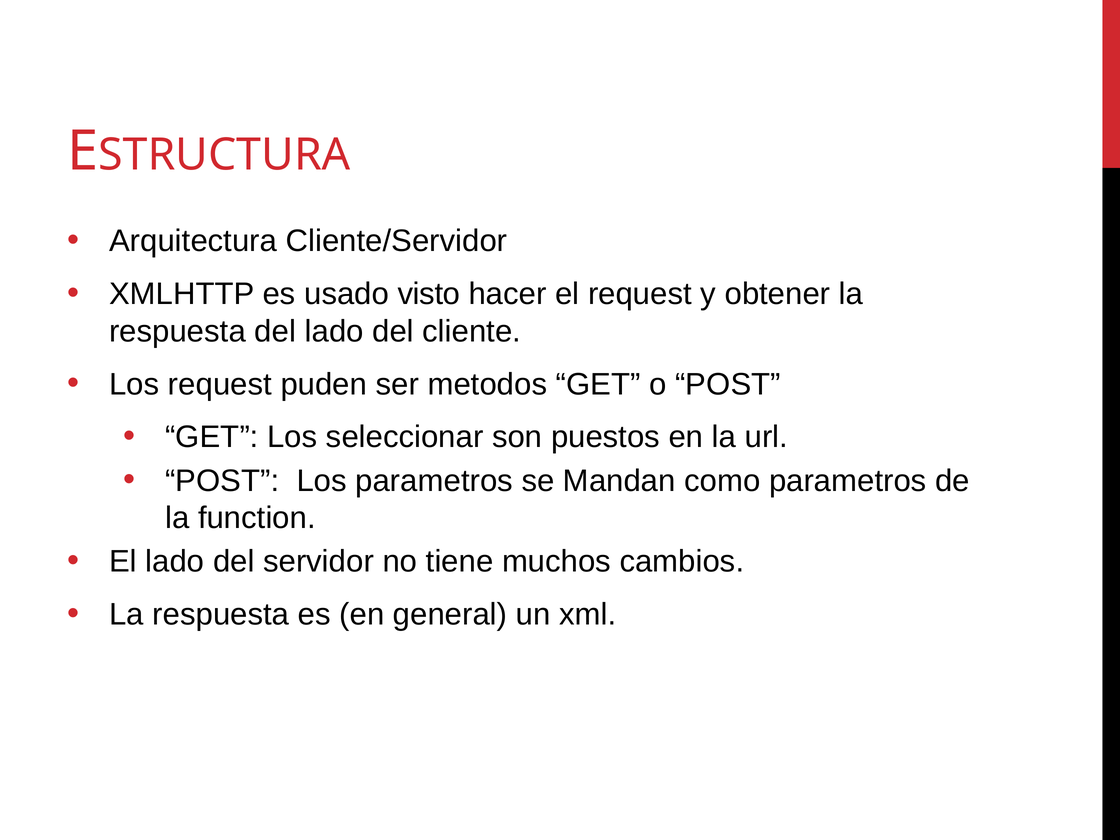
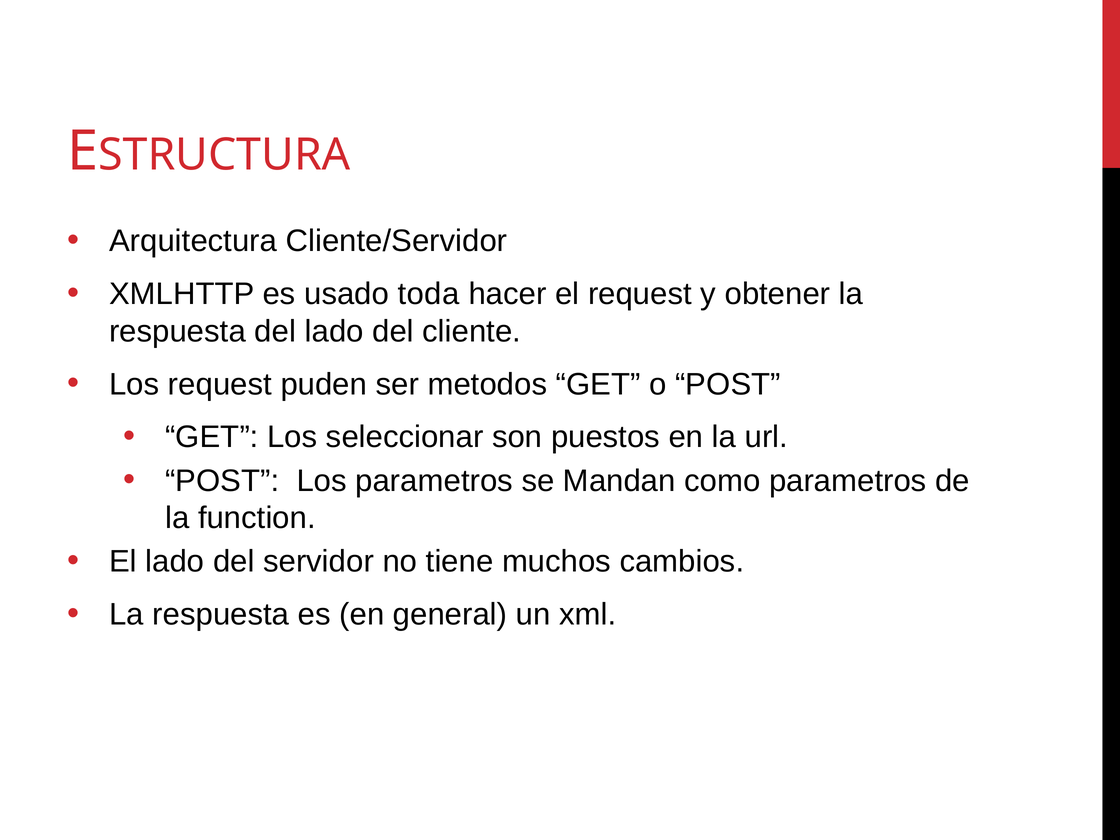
visto: visto -> toda
